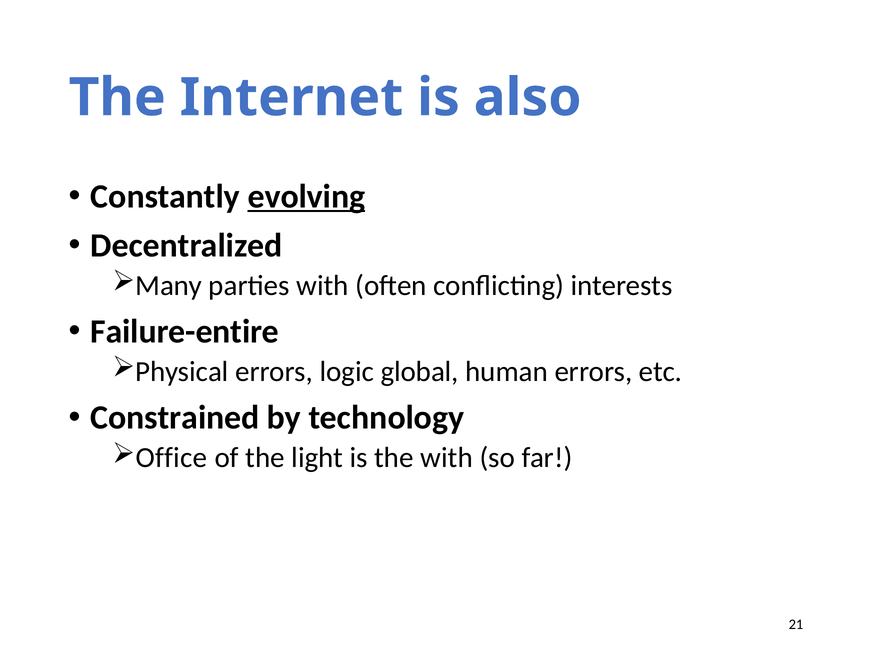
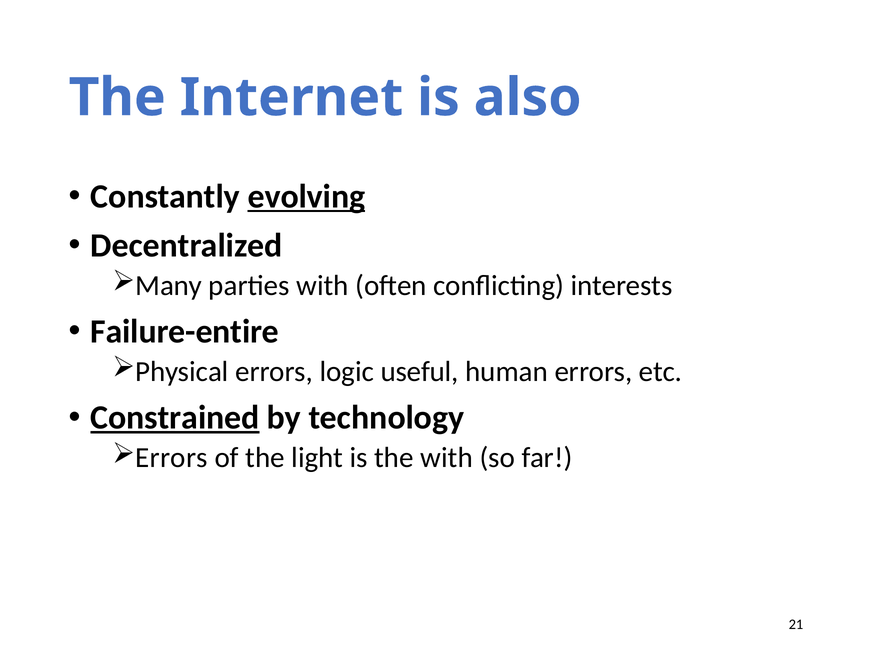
global: global -> useful
Constrained underline: none -> present
Office at (172, 458): Office -> Errors
